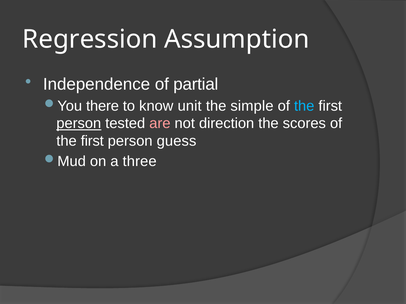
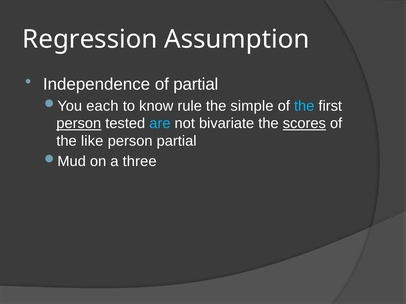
there: there -> each
unit: unit -> rule
are colour: pink -> light blue
direction: direction -> bivariate
scores underline: none -> present
first at (92, 141): first -> like
person guess: guess -> partial
